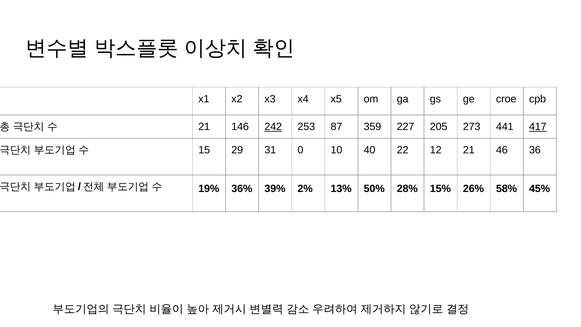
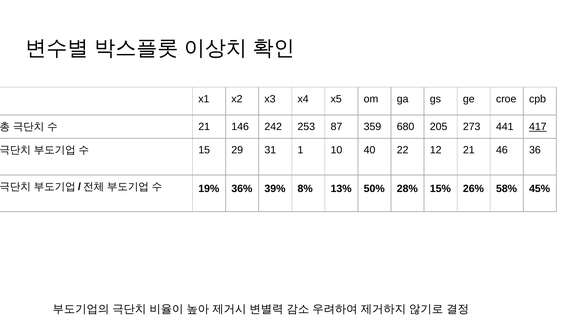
242 underline: present -> none
227: 227 -> 680
0: 0 -> 1
2%: 2% -> 8%
